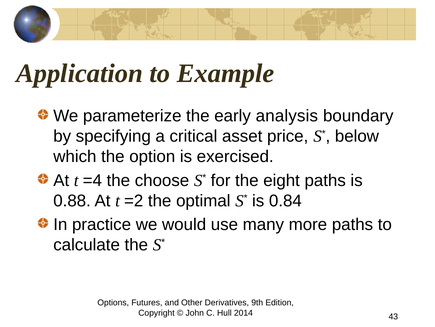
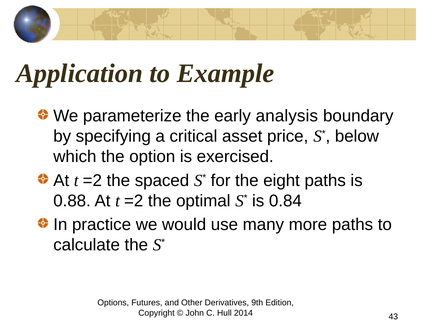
=4 at (92, 180): =4 -> =2
choose: choose -> spaced
